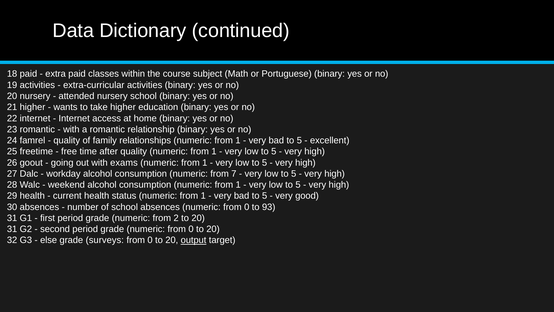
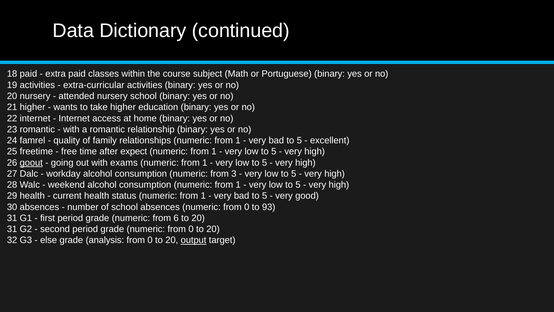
after quality: quality -> expect
goout underline: none -> present
7: 7 -> 3
2: 2 -> 6
surveys: surveys -> analysis
